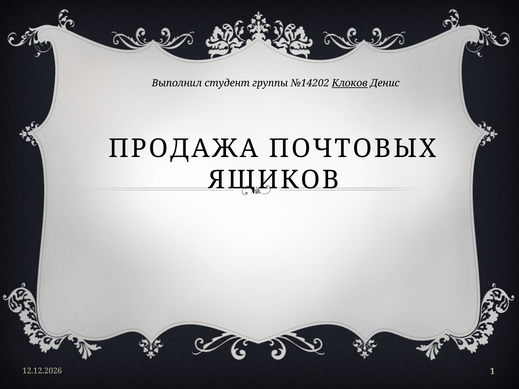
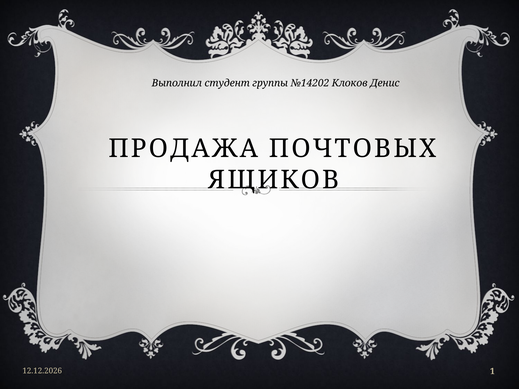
Клоков underline: present -> none
